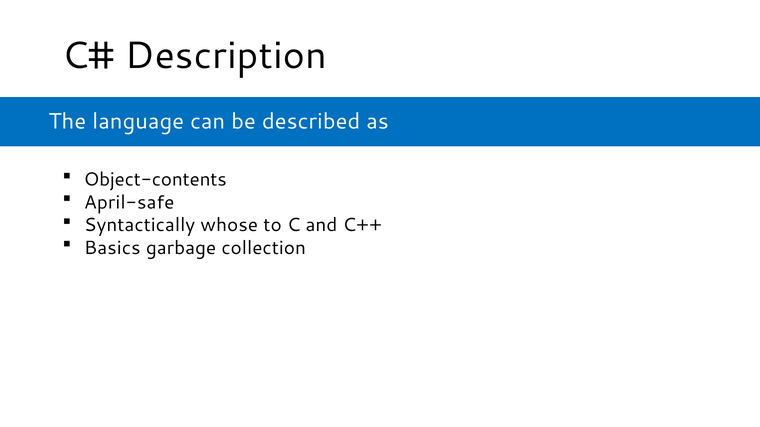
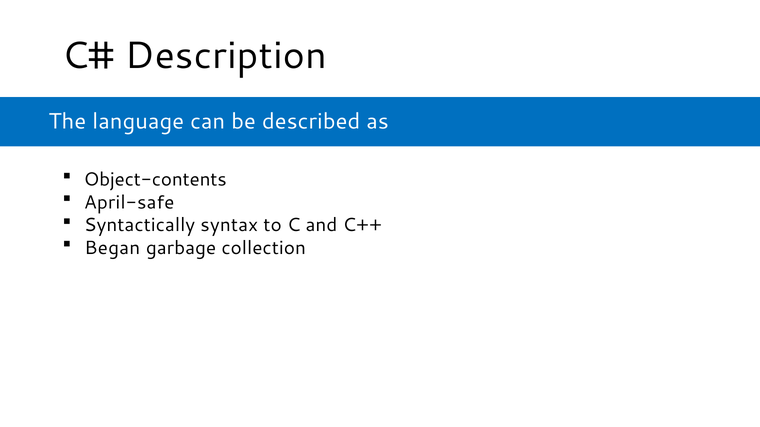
whose: whose -> syntax
Basics: Basics -> Began
